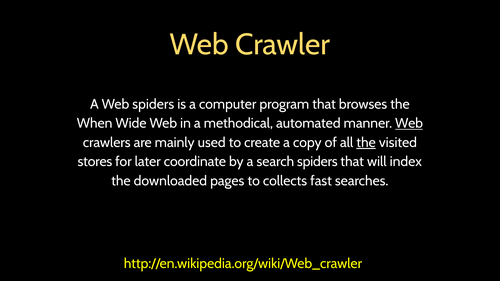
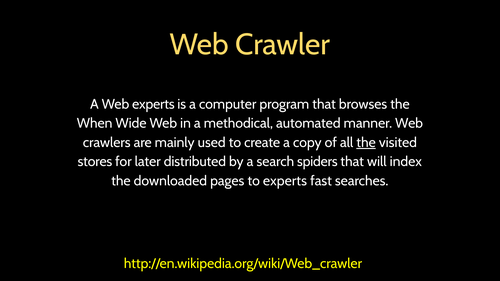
Web spiders: spiders -> experts
Web at (409, 123) underline: present -> none
coordinate: coordinate -> distributed
to collects: collects -> experts
